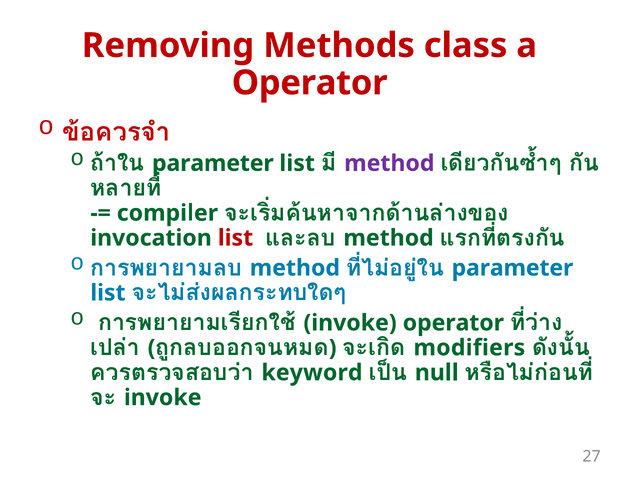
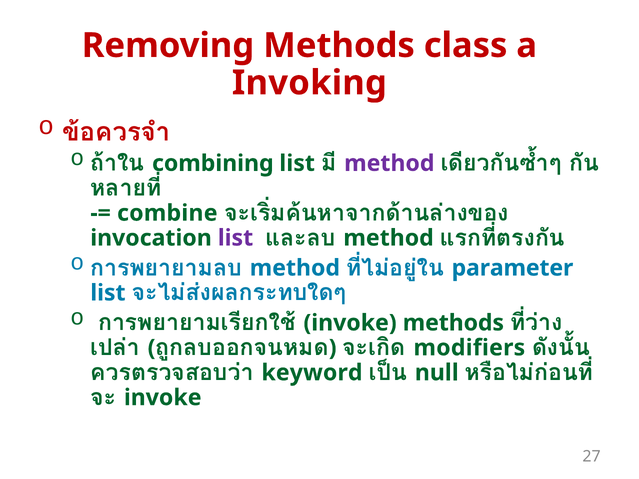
Operator at (310, 83): Operator -> Invoking
parameter at (213, 163): parameter -> combining
compiler: compiler -> combine
list at (235, 238) colour: red -> purple
invoke operator: operator -> methods
